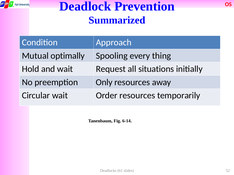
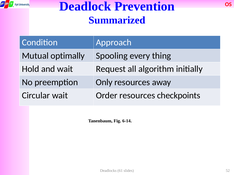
situations: situations -> algorithm
temporarily: temporarily -> checkpoints
